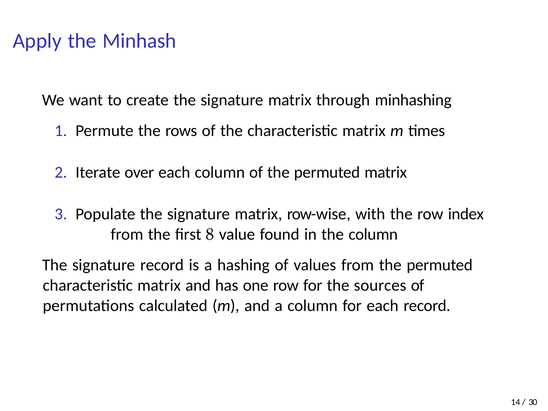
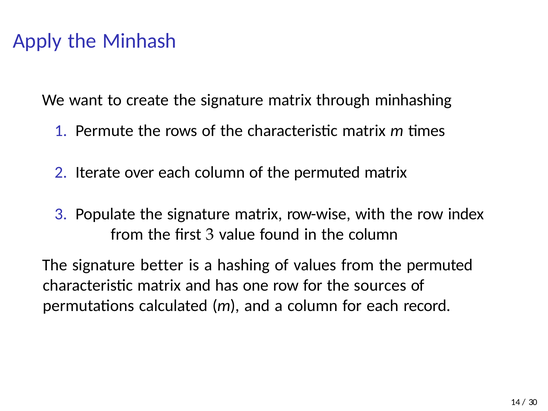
first 8: 8 -> 3
signature record: record -> better
